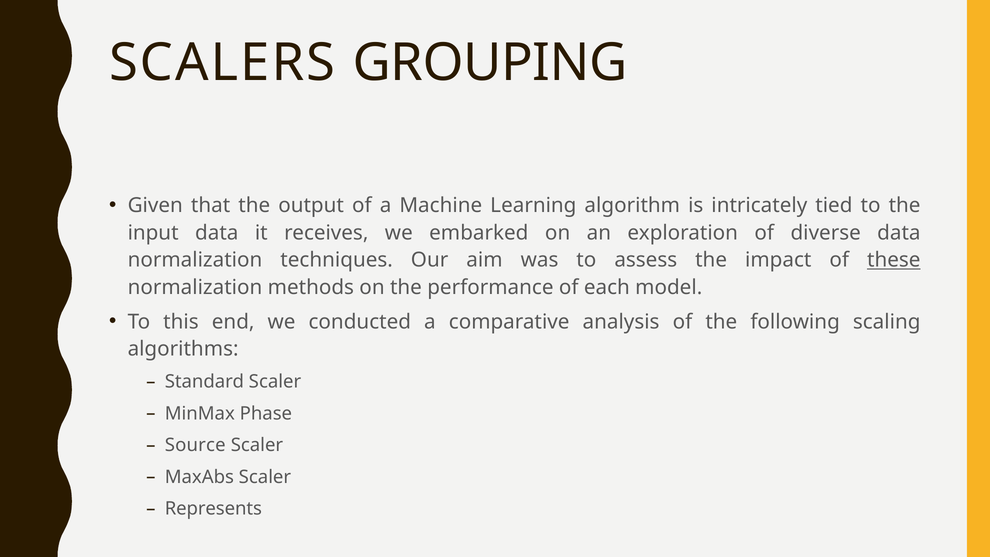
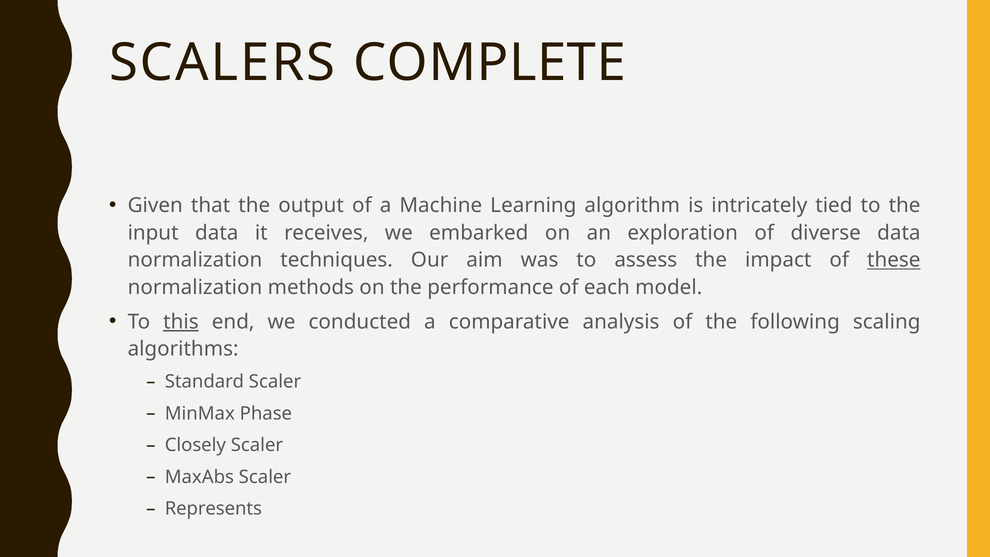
GROUPING: GROUPING -> COMPLETE
this underline: none -> present
Source: Source -> Closely
